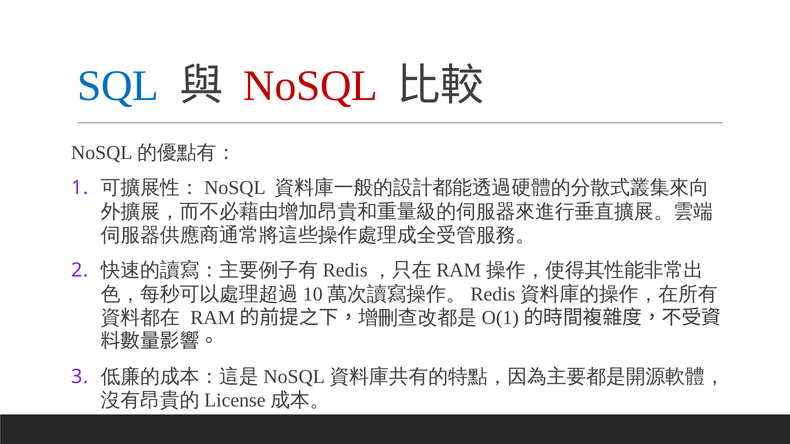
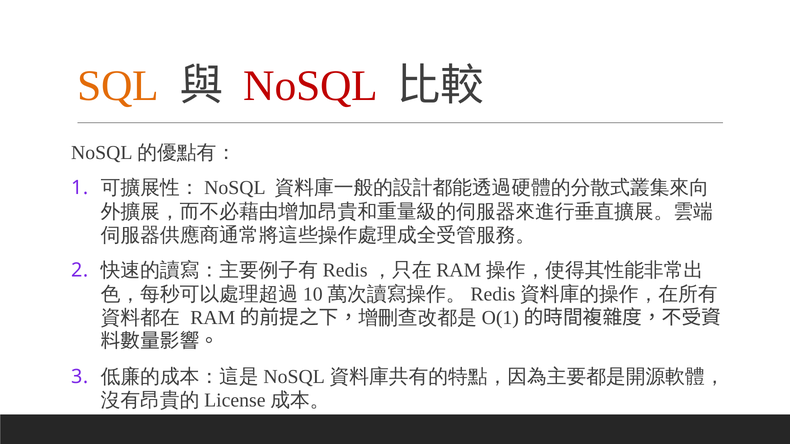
SQL colour: blue -> orange
